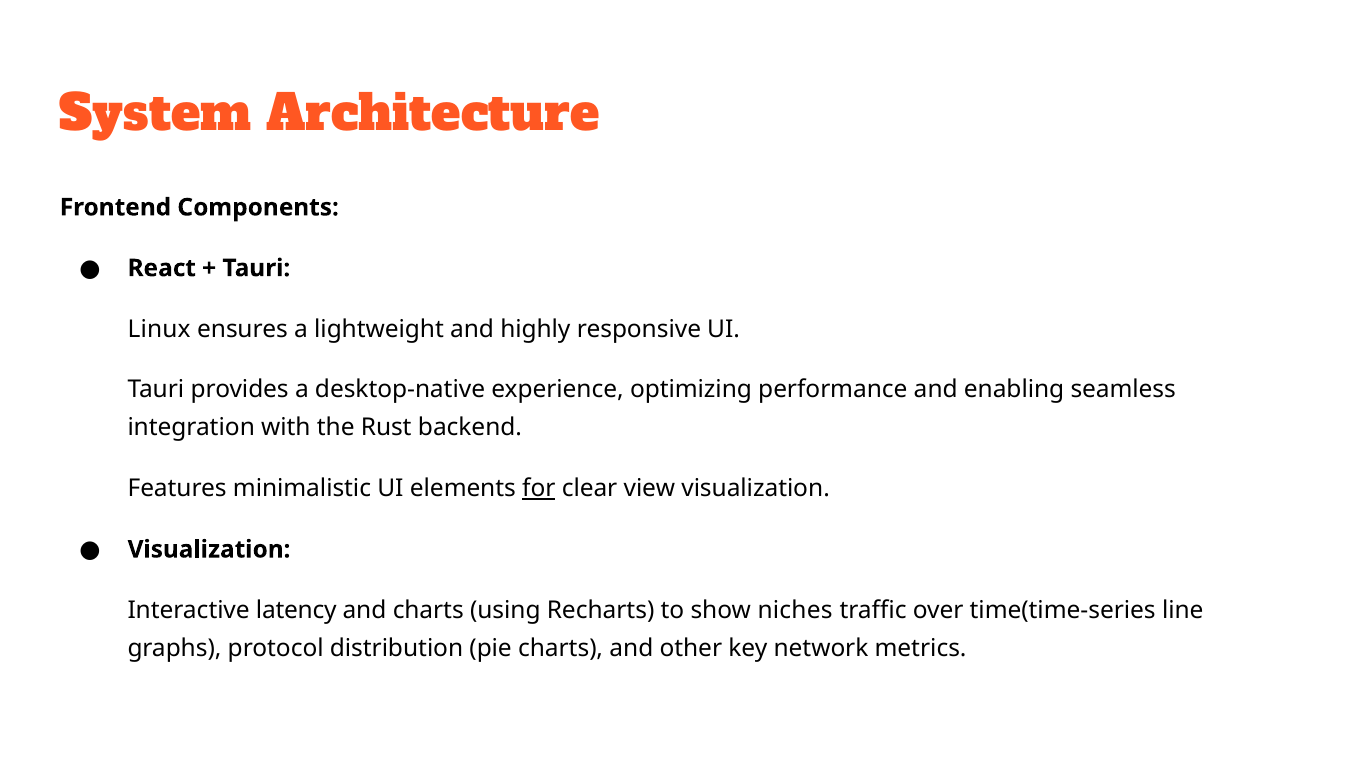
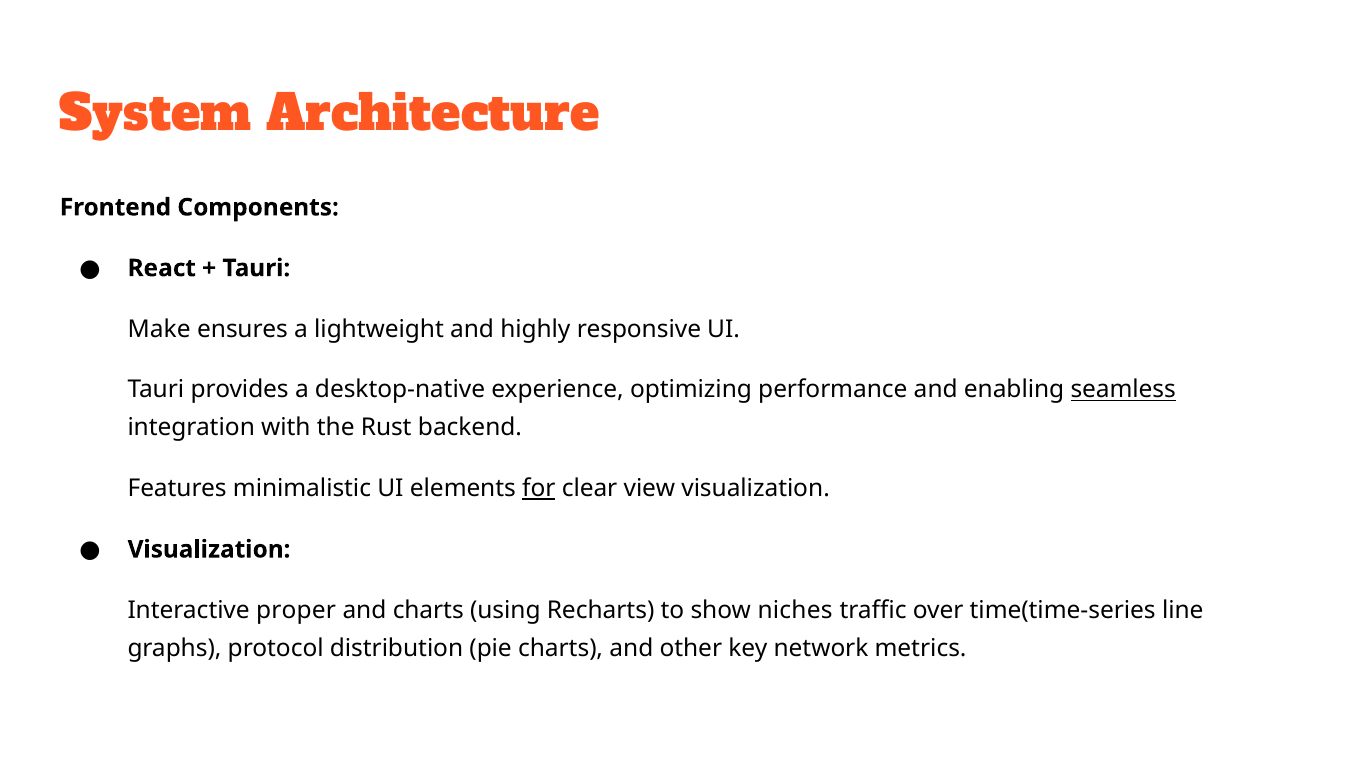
Linux: Linux -> Make
seamless underline: none -> present
latency: latency -> proper
